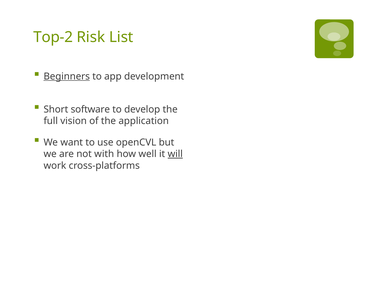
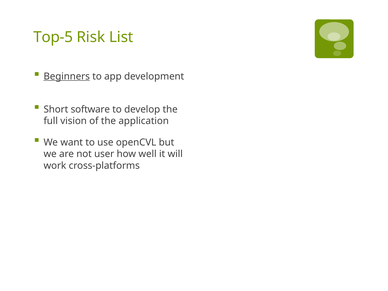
Top-2: Top-2 -> Top-5
with: with -> user
will underline: present -> none
